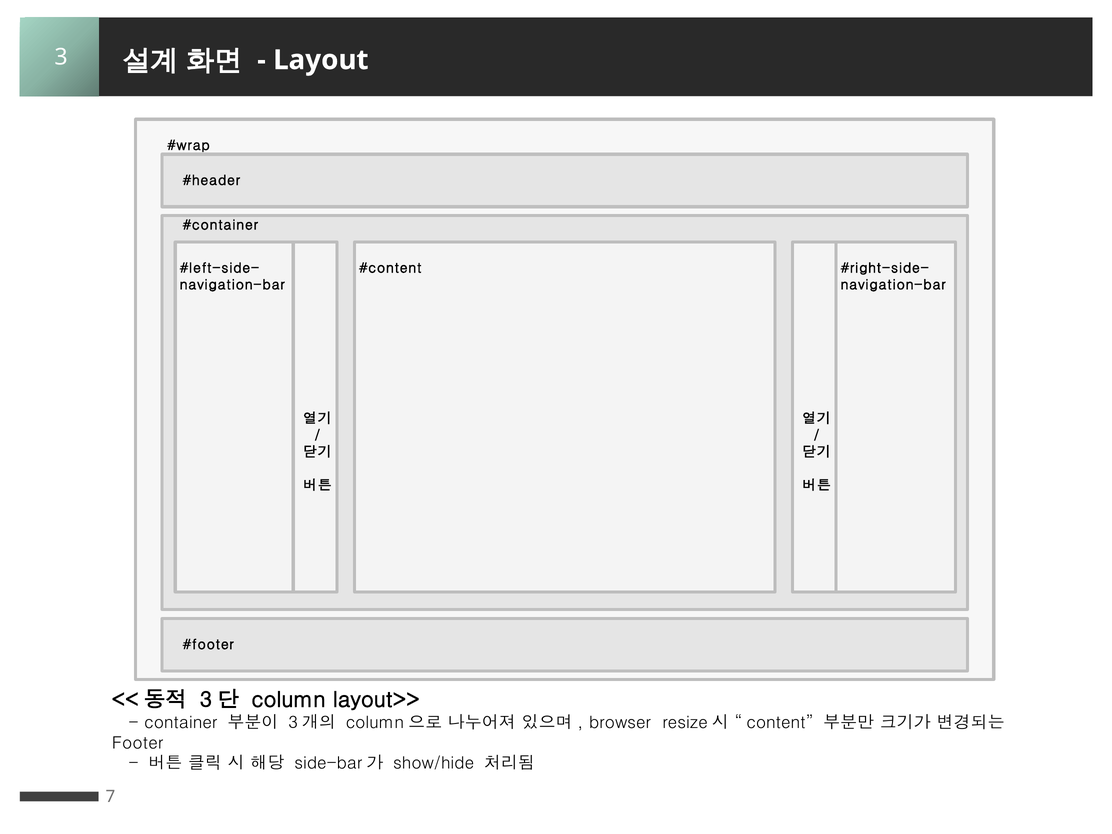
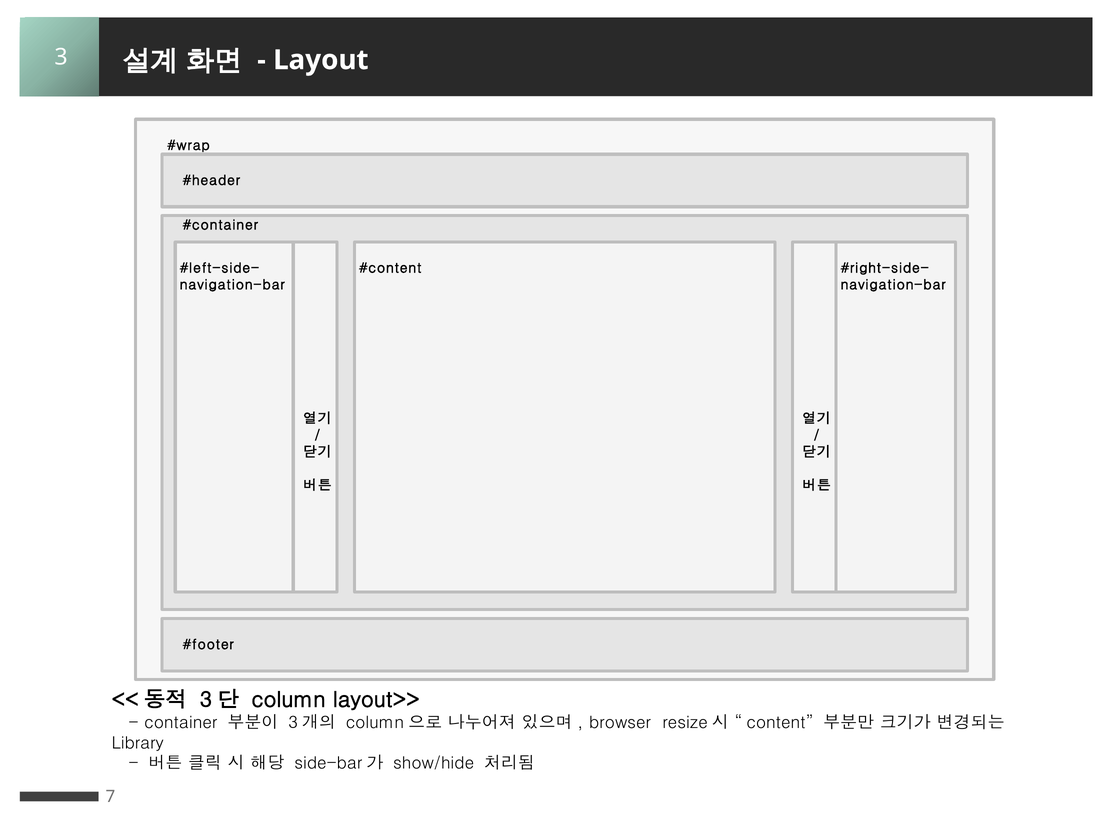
Footer: Footer -> Library
